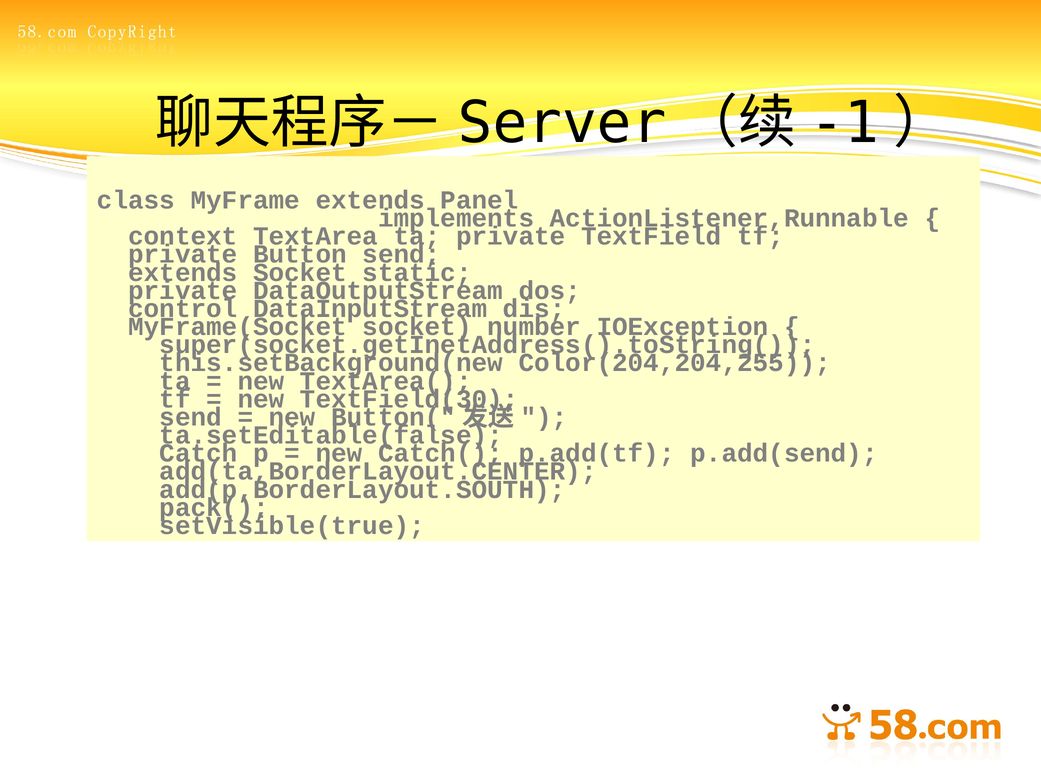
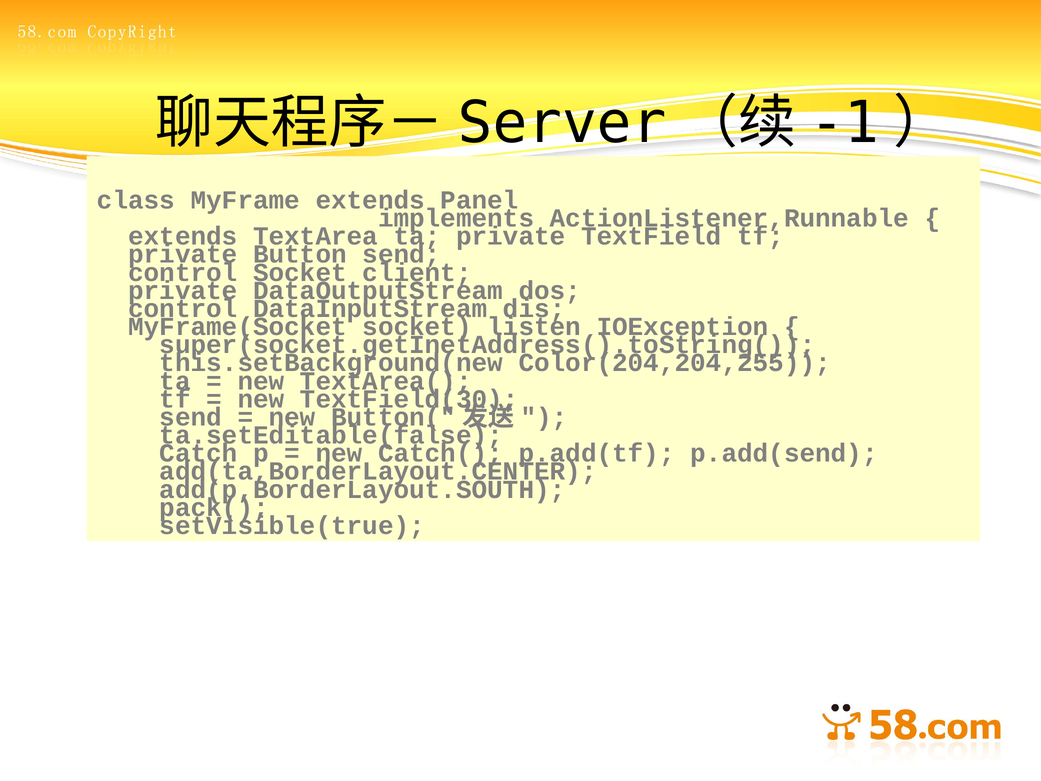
context at (183, 236): context -> extends
extends at (183, 272): extends -> control
static: static -> client
number: number -> listen
